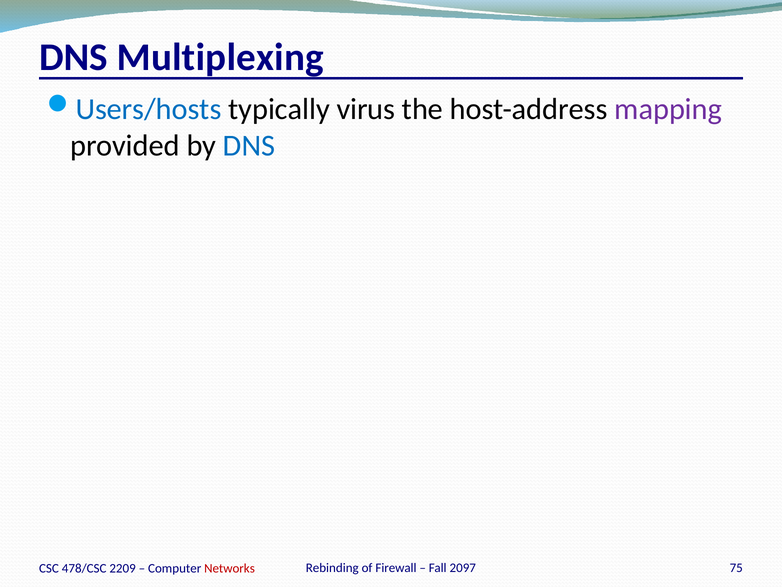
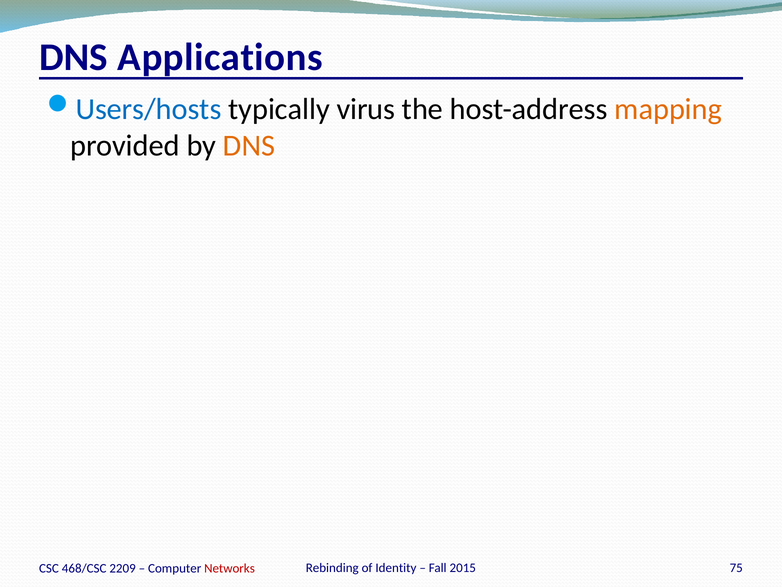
Multiplexing: Multiplexing -> Applications
mapping colour: purple -> orange
DNS at (249, 145) colour: blue -> orange
Firewall: Firewall -> Identity
2097: 2097 -> 2015
478/CSC: 478/CSC -> 468/CSC
